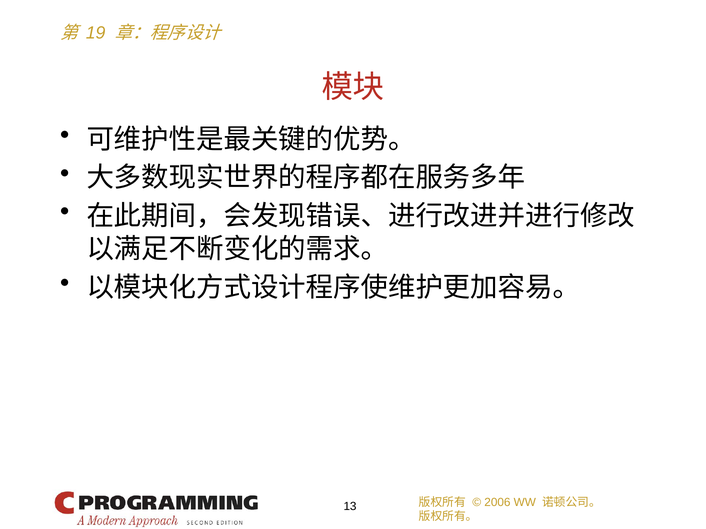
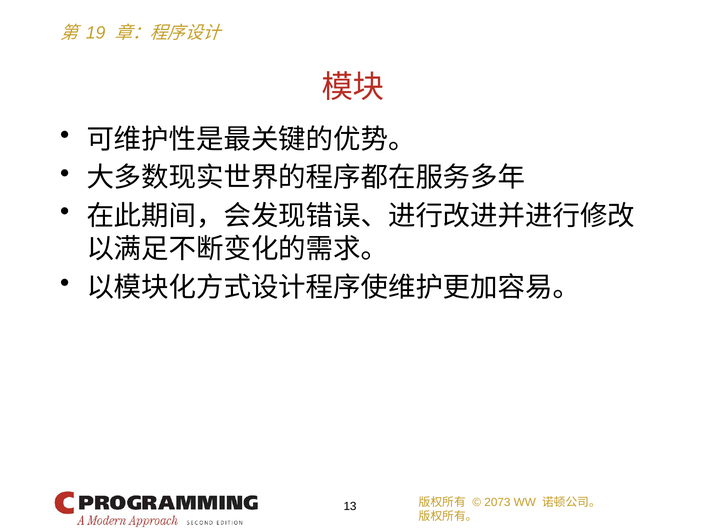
2006: 2006 -> 2073
